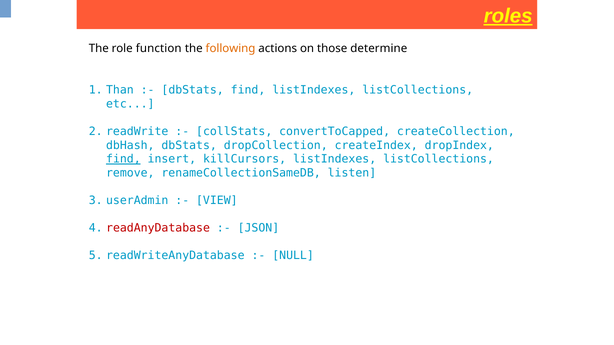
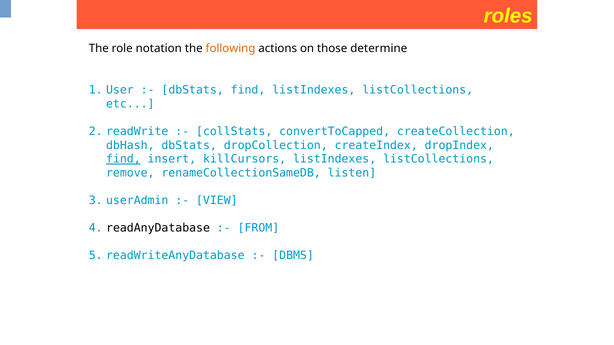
roles underline: present -> none
function: function -> notation
Than: Than -> User
readAnyDatabase colour: red -> black
JSON: JSON -> FROM
NULL: NULL -> DBMS
